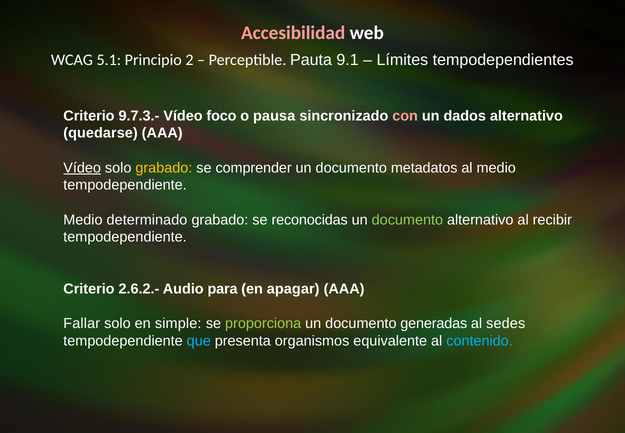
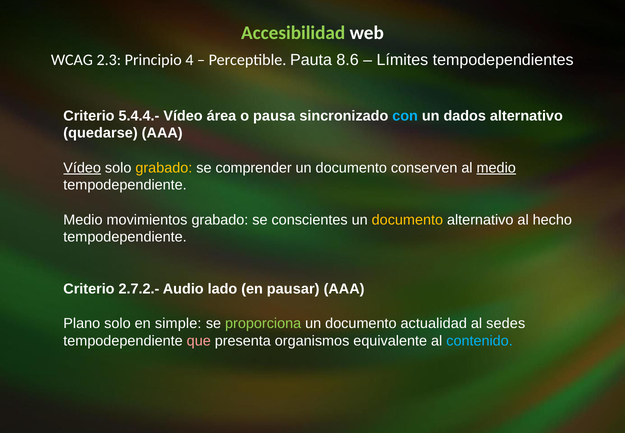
Accesibilidad colour: pink -> light green
5.1: 5.1 -> 2.3
2: 2 -> 4
9.1: 9.1 -> 8.6
9.7.3.-: 9.7.3.- -> 5.4.4.-
foco: foco -> área
con colour: pink -> light blue
metadatos: metadatos -> conserven
medio at (496, 168) underline: none -> present
determinado: determinado -> movimientos
reconocidas: reconocidas -> conscientes
documento at (407, 220) colour: light green -> yellow
recibir: recibir -> hecho
2.6.2.-: 2.6.2.- -> 2.7.2.-
para: para -> lado
apagar: apagar -> pausar
Fallar: Fallar -> Plano
generadas: generadas -> actualidad
que colour: light blue -> pink
